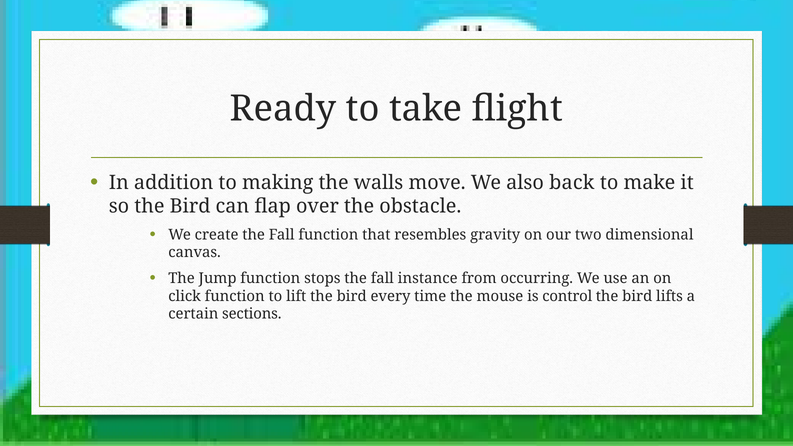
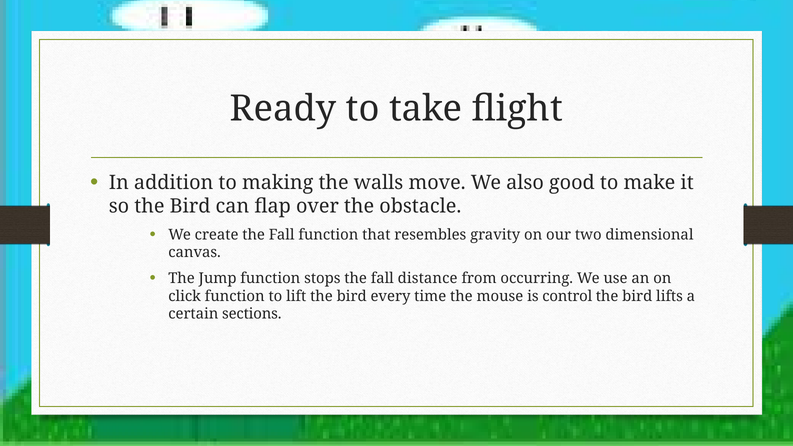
back: back -> good
instance: instance -> distance
